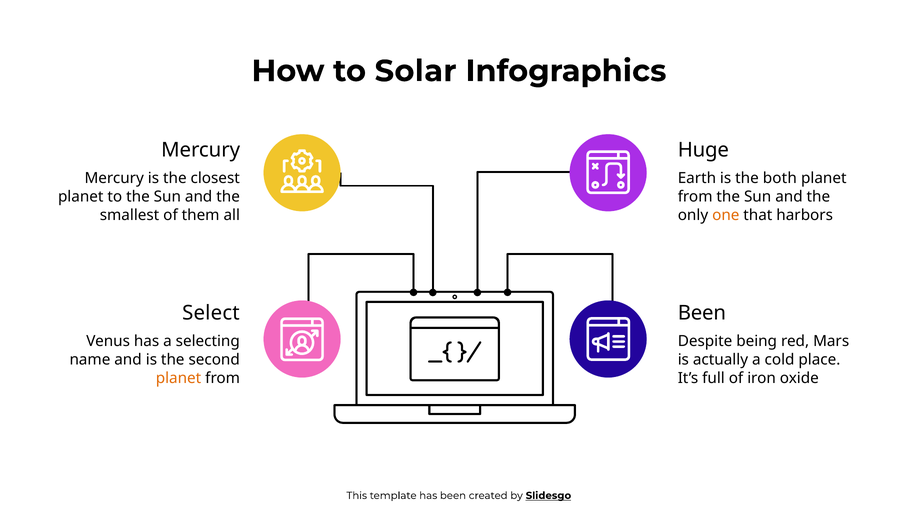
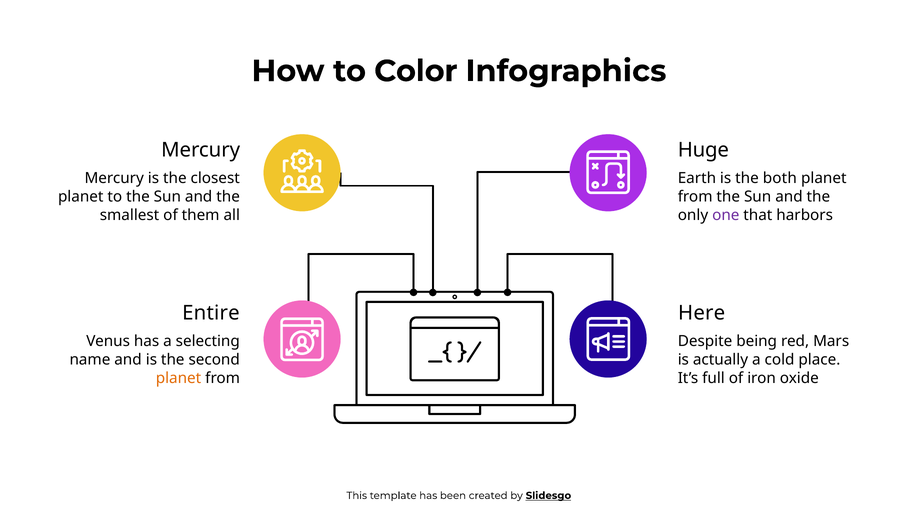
Solar: Solar -> Color
one colour: orange -> purple
Select: Select -> Entire
Been at (702, 312): Been -> Here
